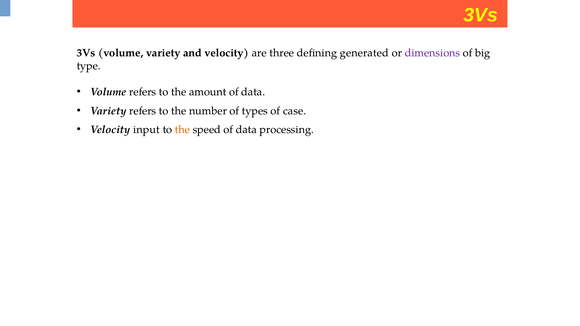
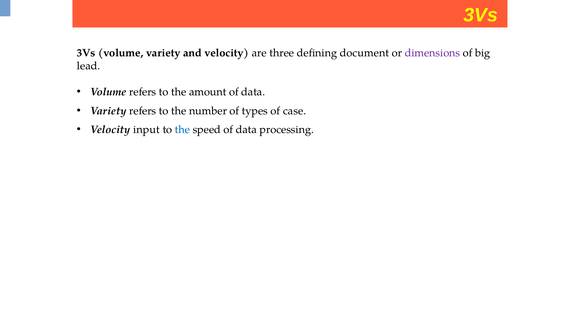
generated: generated -> document
type: type -> lead
the at (182, 130) colour: orange -> blue
